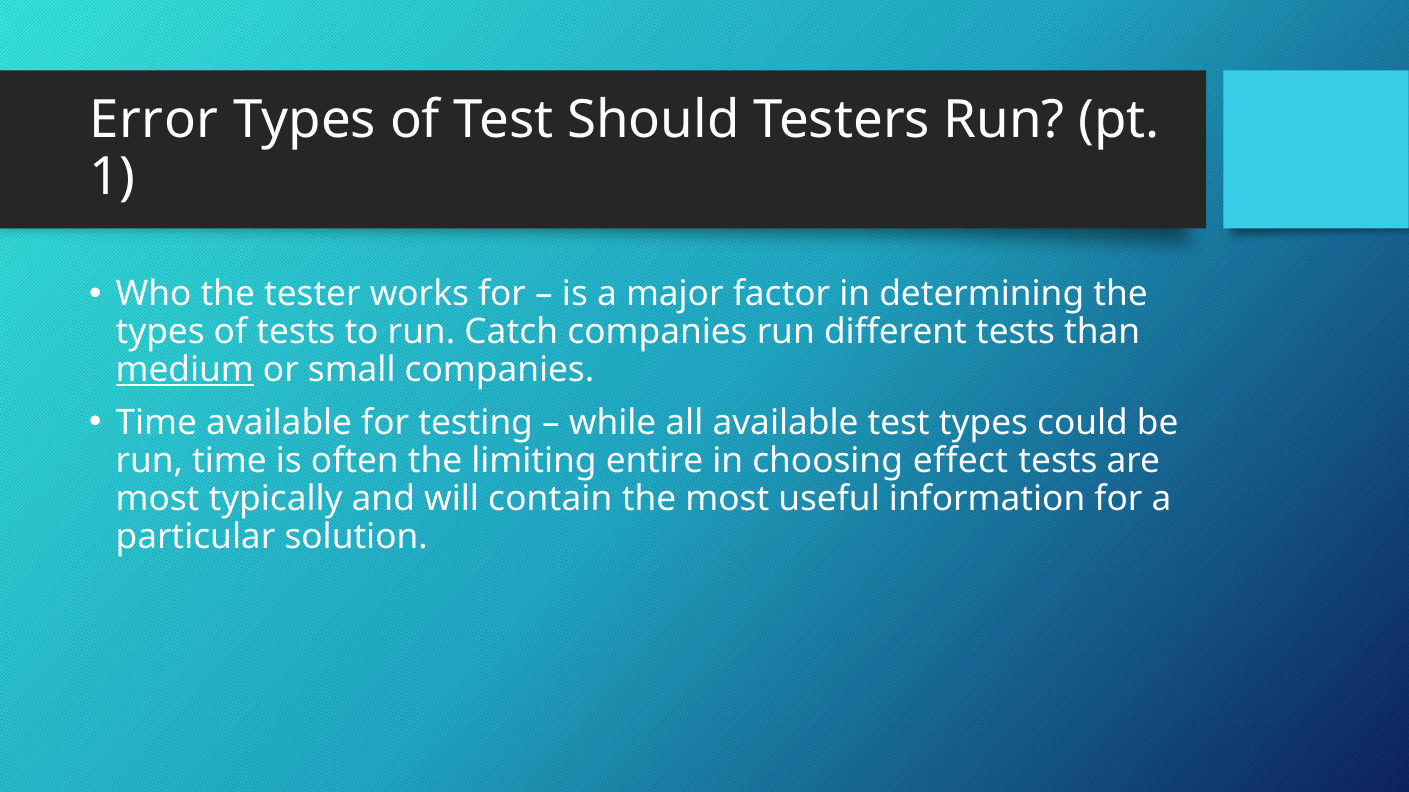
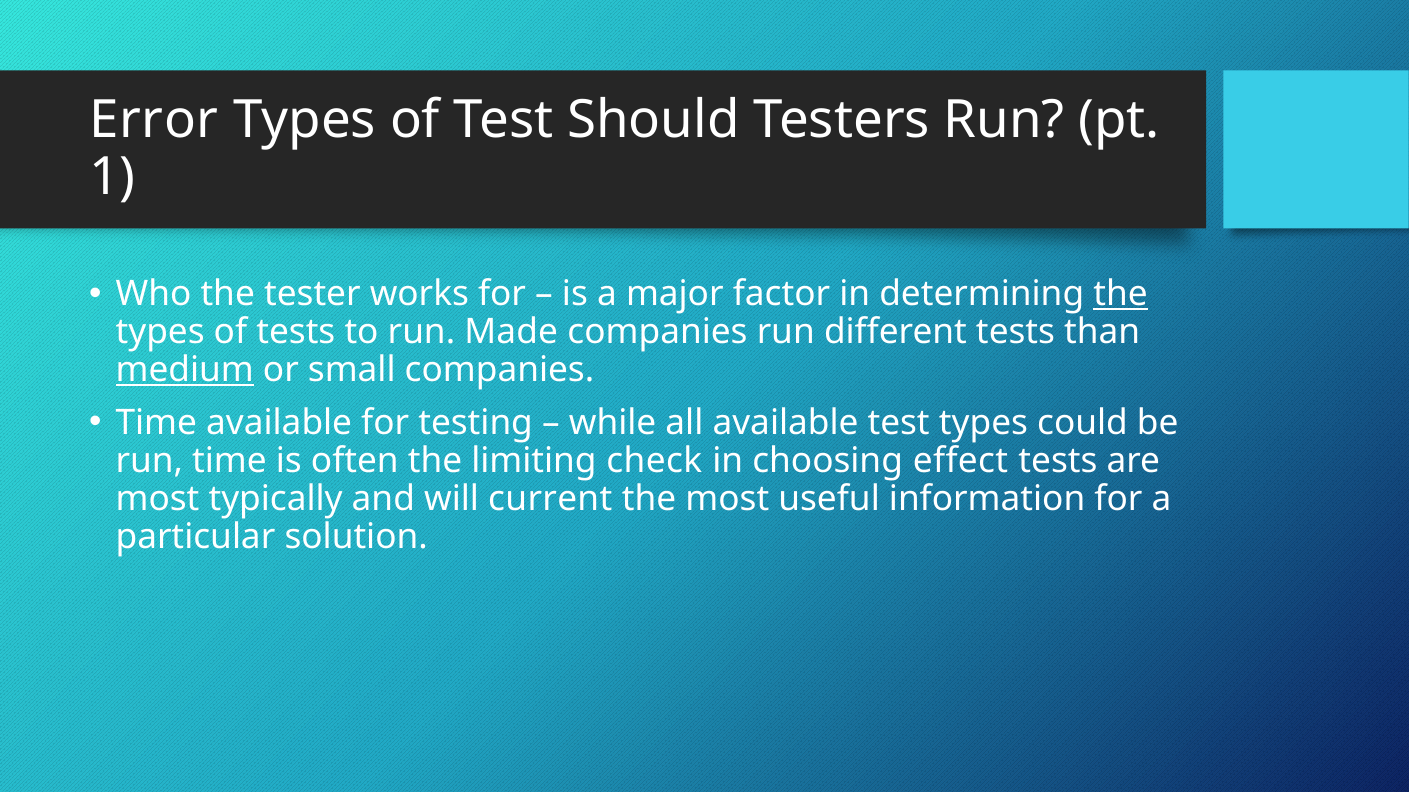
the at (1121, 294) underline: none -> present
Catch: Catch -> Made
entire: entire -> check
contain: contain -> current
